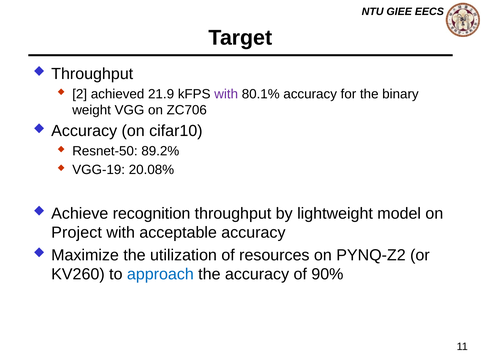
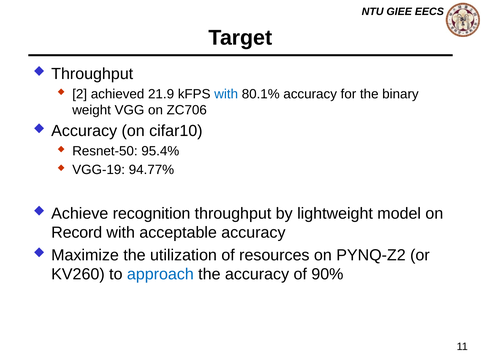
with at (226, 94) colour: purple -> blue
89.2%: 89.2% -> 95.4%
20.08%: 20.08% -> 94.77%
Project: Project -> Record
